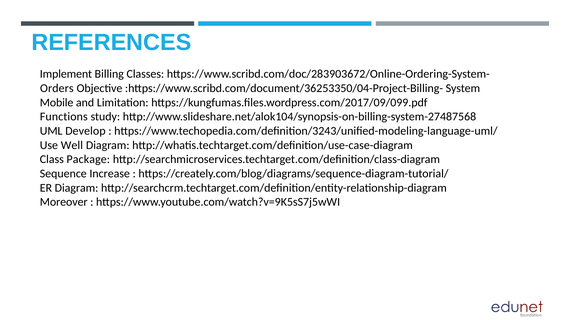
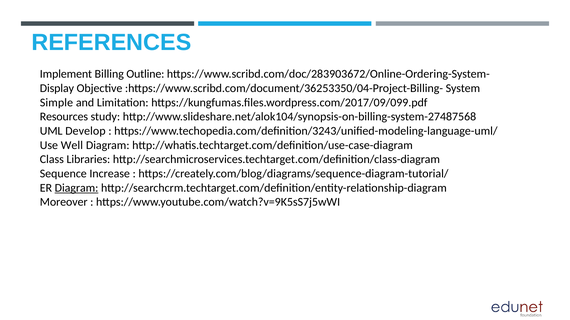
Classes: Classes -> Outline
Orders: Orders -> Display
Mobile: Mobile -> Simple
Functions: Functions -> Resources
Package: Package -> Libraries
Diagram at (77, 188) underline: none -> present
